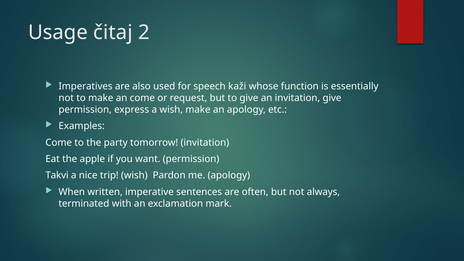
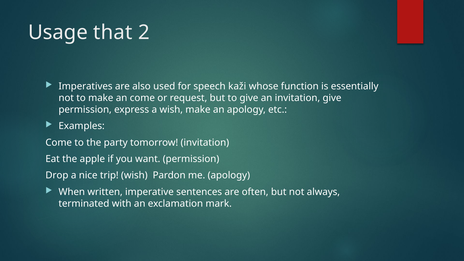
čitaj: čitaj -> that
Takvi: Takvi -> Drop
